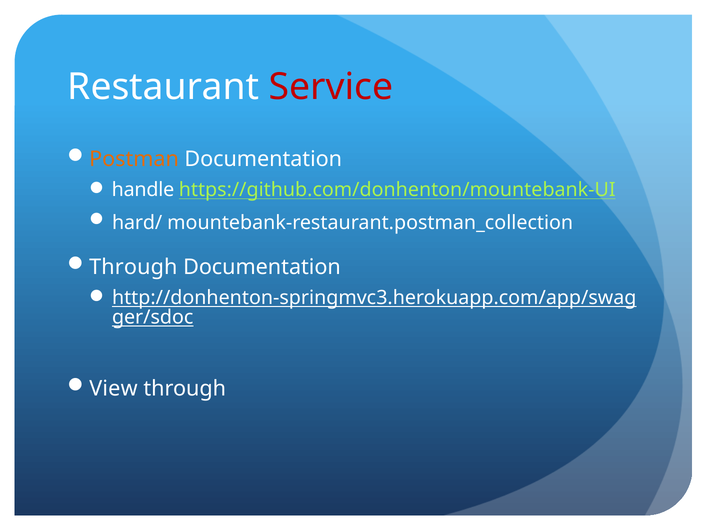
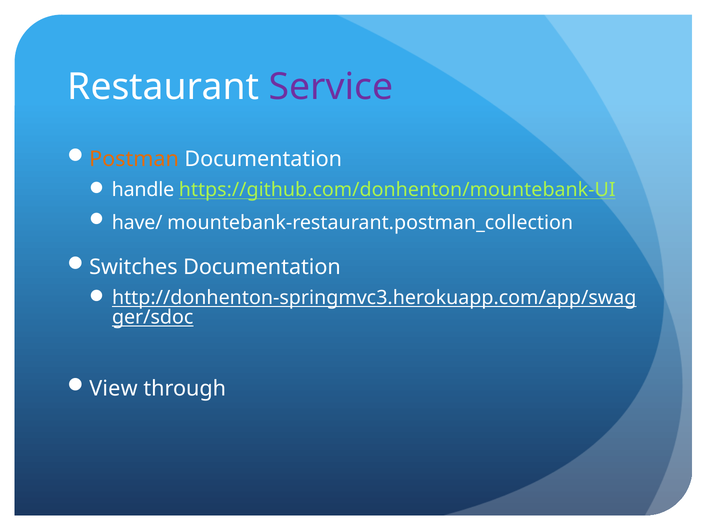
Service colour: red -> purple
hard/: hard/ -> have/
Through at (133, 267): Through -> Switches
